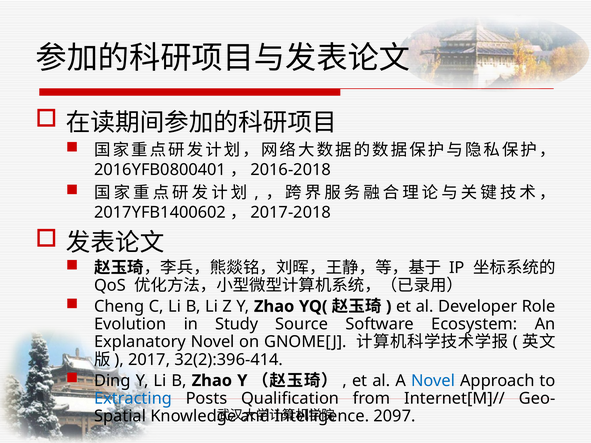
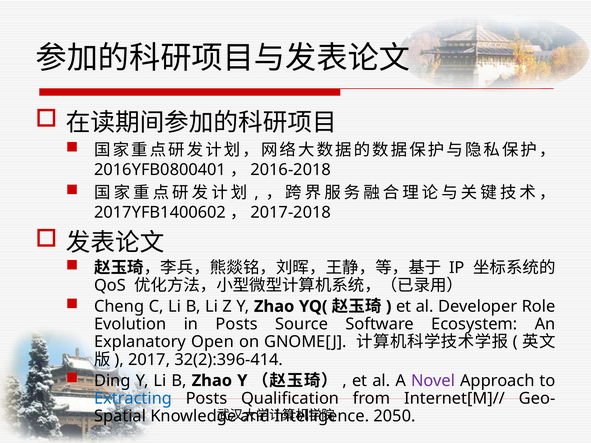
in Study: Study -> Posts
Explanatory Novel: Novel -> Open
Novel at (433, 381) colour: blue -> purple
2097: 2097 -> 2050
